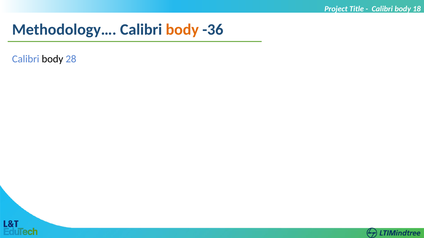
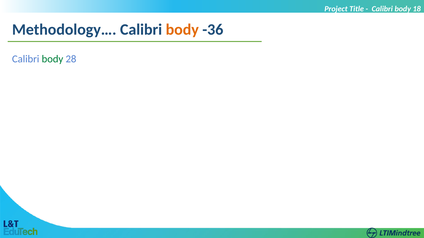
body at (52, 59) colour: black -> green
